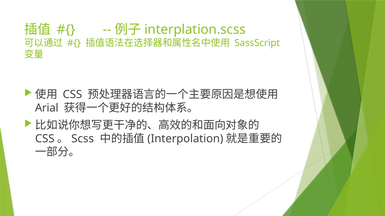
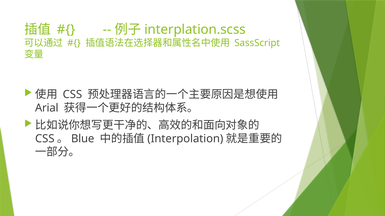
Scss: Scss -> Blue
